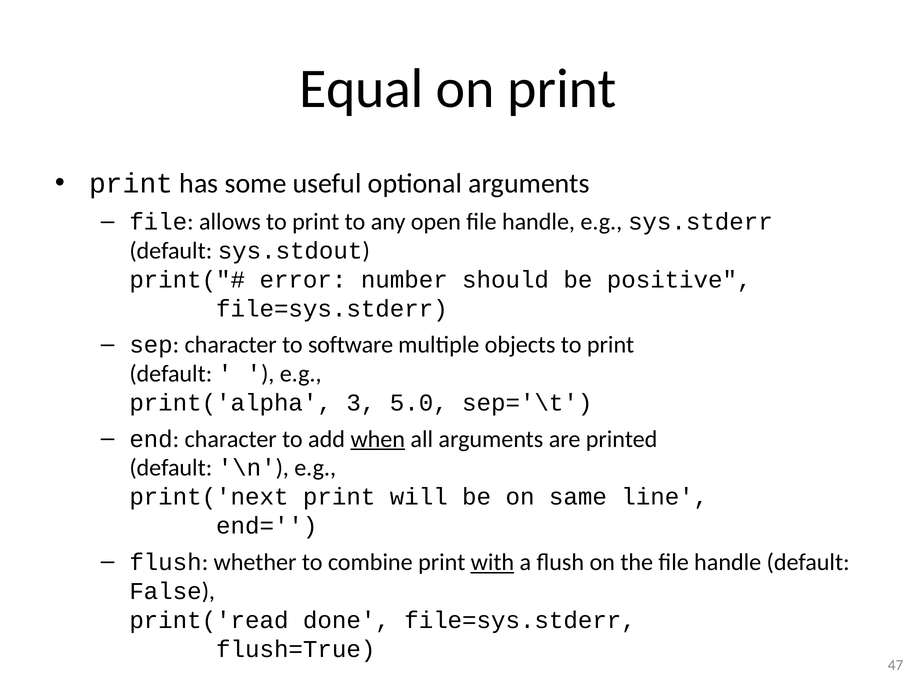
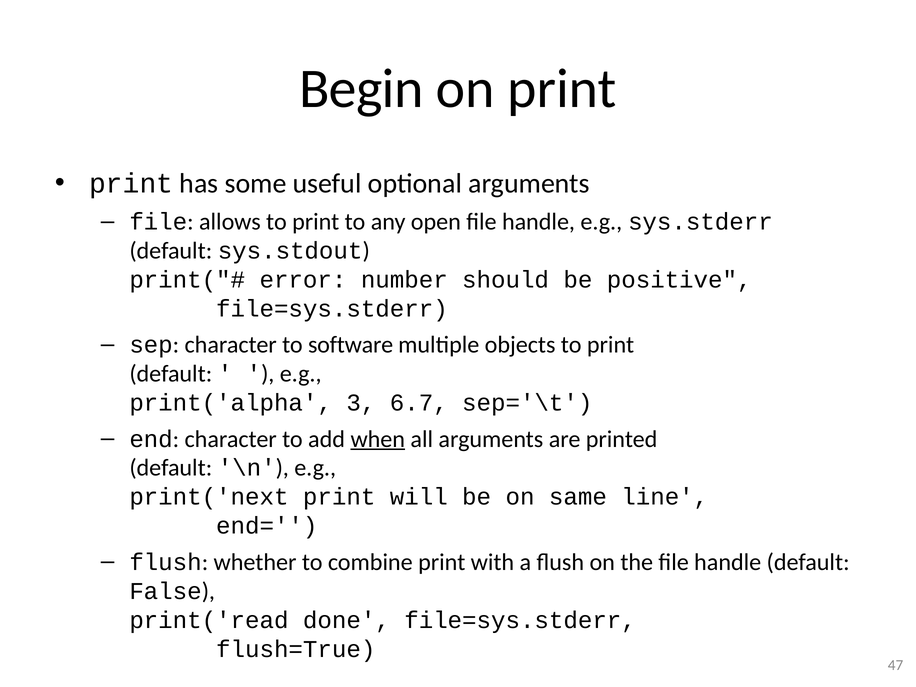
Equal: Equal -> Begin
5.0: 5.0 -> 6.7
with underline: present -> none
